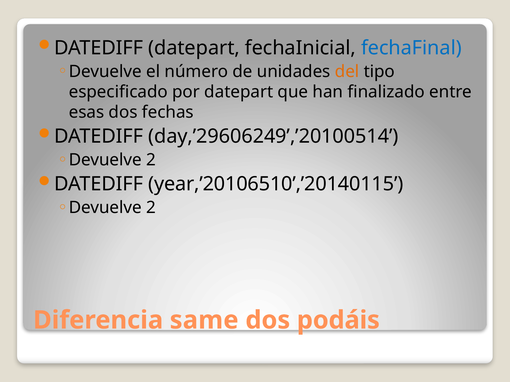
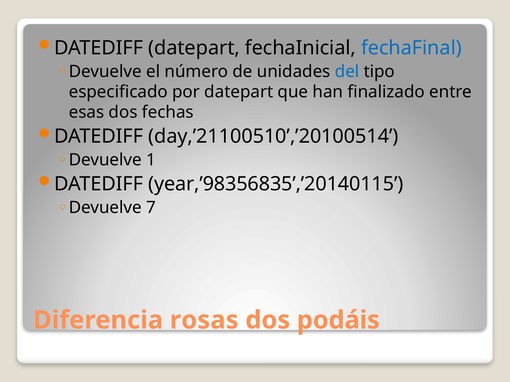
del colour: orange -> blue
day,’29606249’,’20100514: day,’29606249’,’20100514 -> day,’21100510’,’20100514
2 at (151, 160): 2 -> 1
year,’20106510’,’20140115: year,’20106510’,’20140115 -> year,’98356835’,’20140115
2 at (151, 208): 2 -> 7
same: same -> rosas
